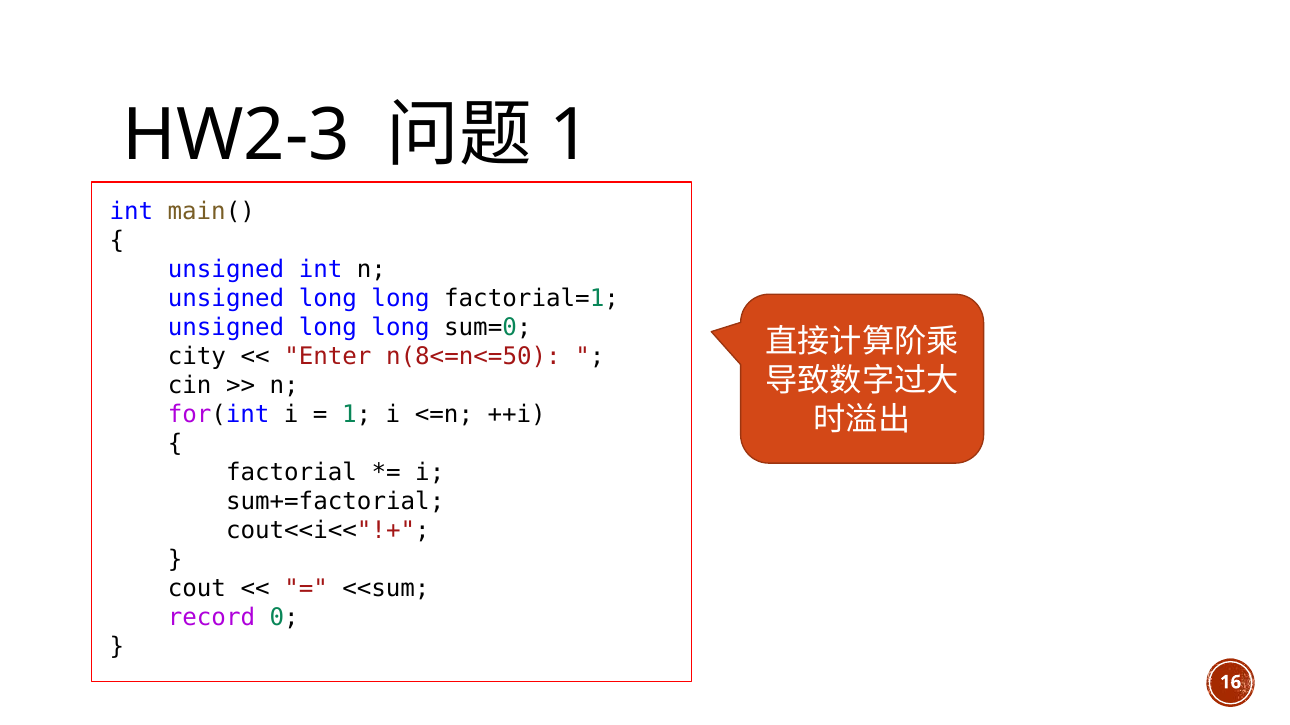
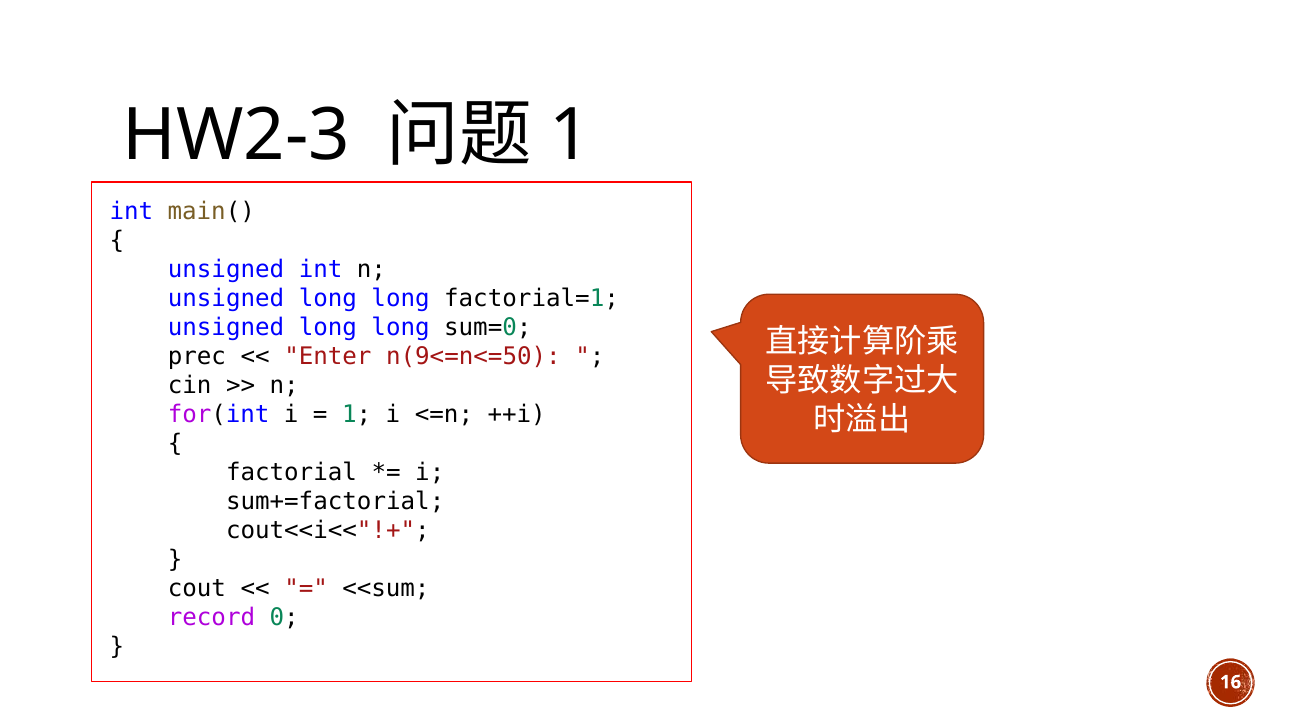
city: city -> prec
n(8<=n<=50: n(8<=n<=50 -> n(9<=n<=50
